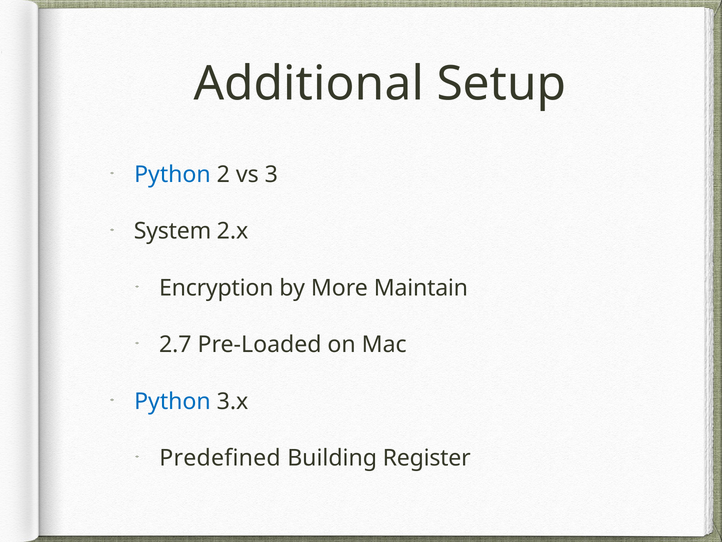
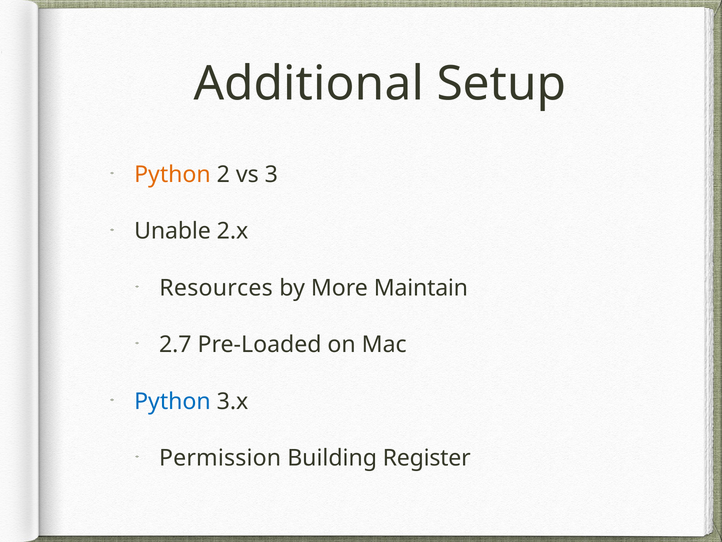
Python at (172, 174) colour: blue -> orange
System: System -> Unable
Encryption: Encryption -> Resources
Predefined: Predefined -> Permission
